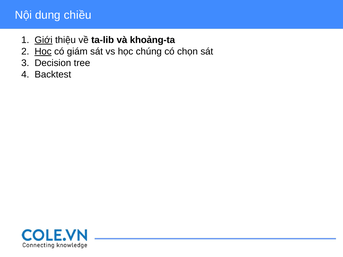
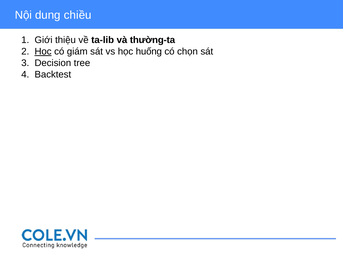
Giới underline: present -> none
khoảng-ta: khoảng-ta -> thường-ta
chúng: chúng -> huống
